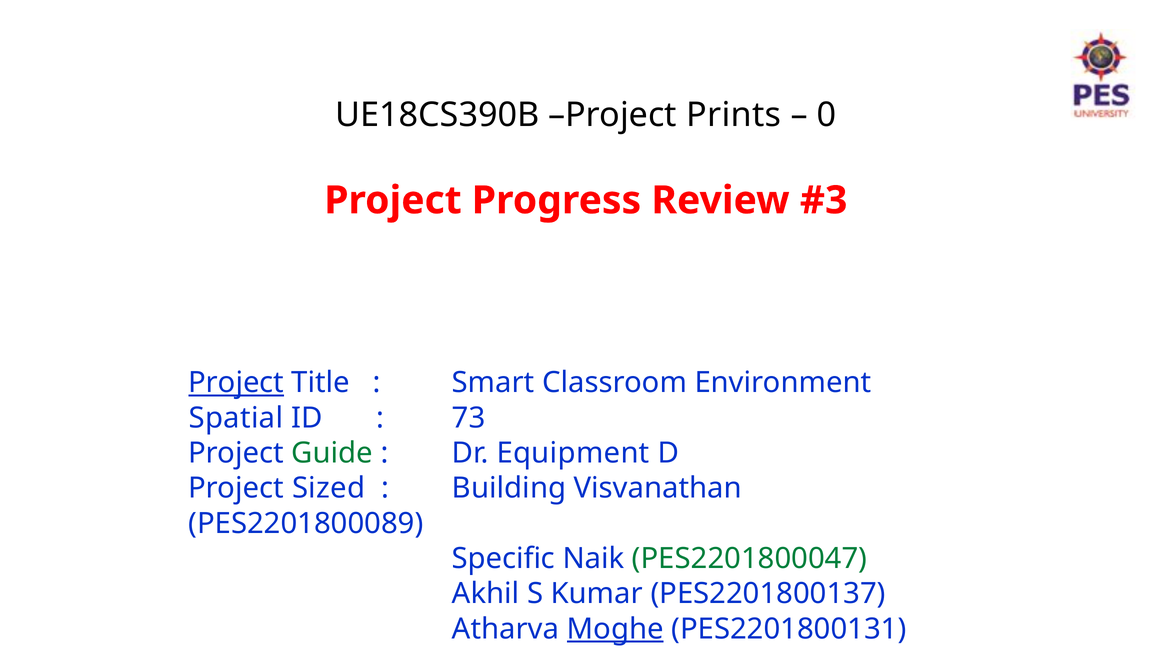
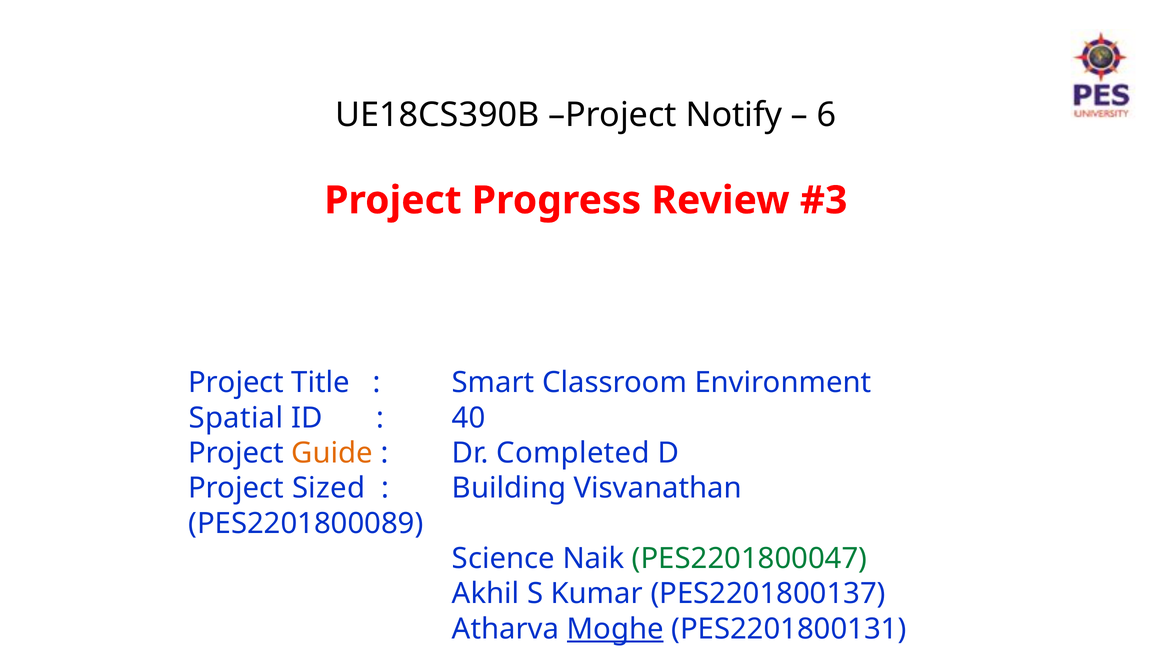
Prints: Prints -> Notify
0: 0 -> 6
Project at (236, 383) underline: present -> none
73: 73 -> 40
Guide colour: green -> orange
Equipment: Equipment -> Completed
Specific: Specific -> Science
